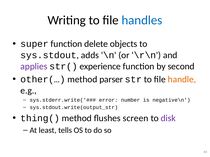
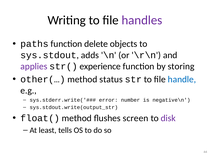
handles colour: blue -> purple
super: super -> paths
second: second -> storing
parser: parser -> status
handle colour: orange -> blue
thing(: thing( -> float(
